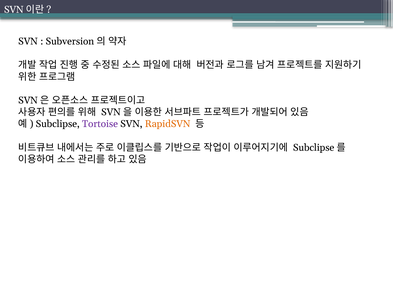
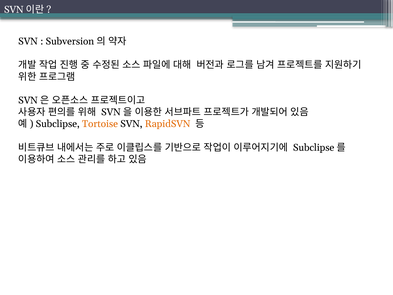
Tortoise colour: purple -> orange
